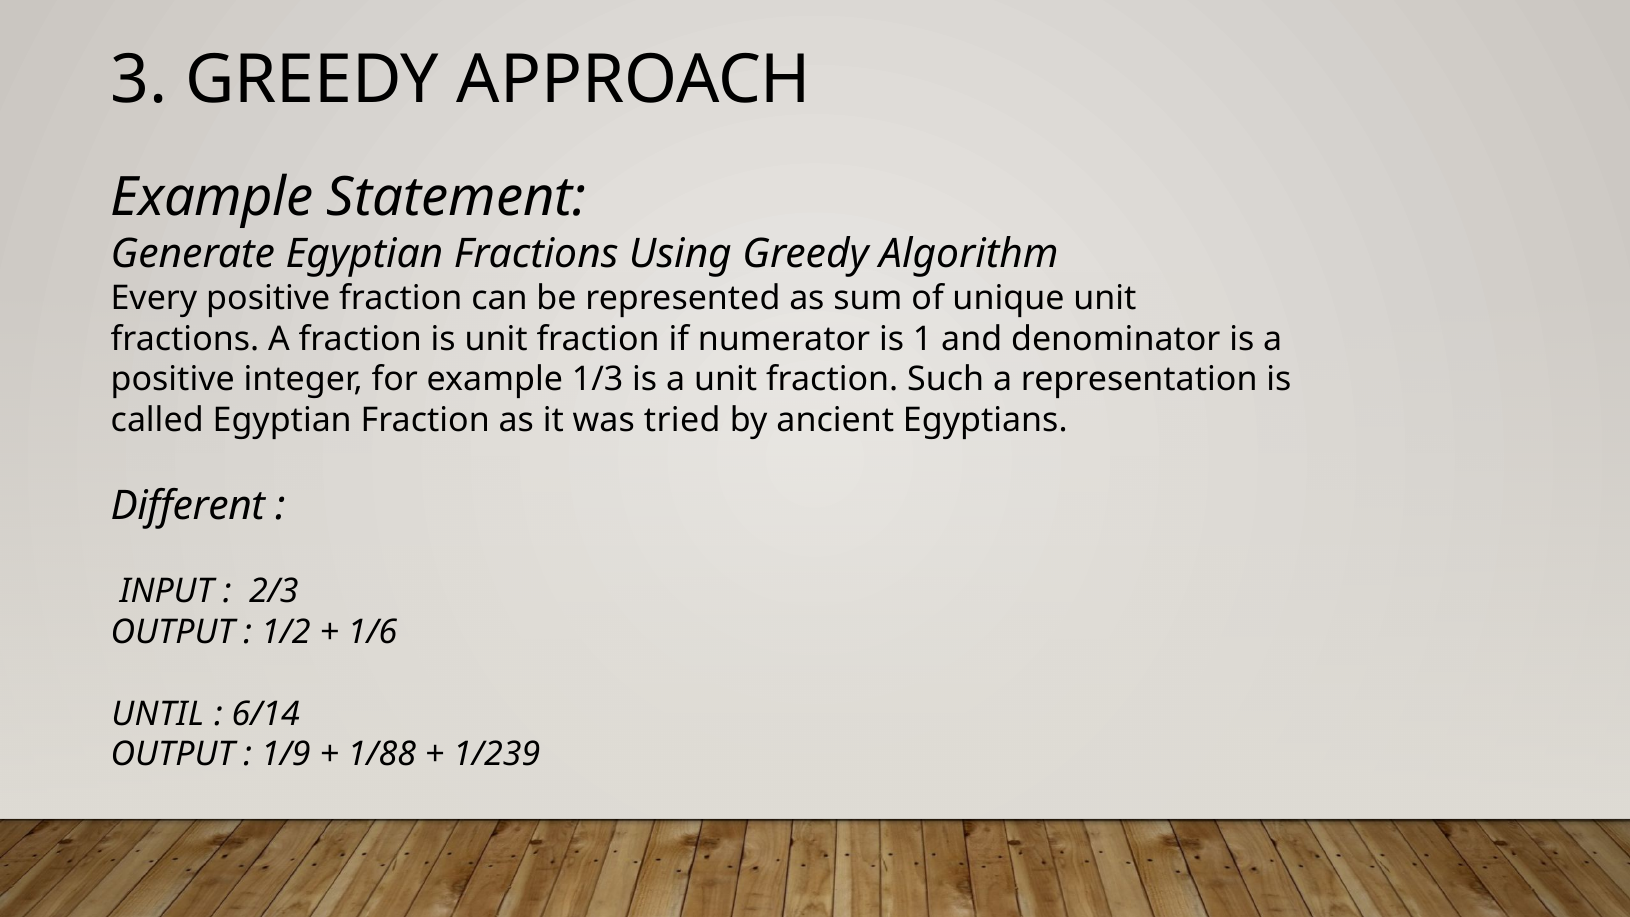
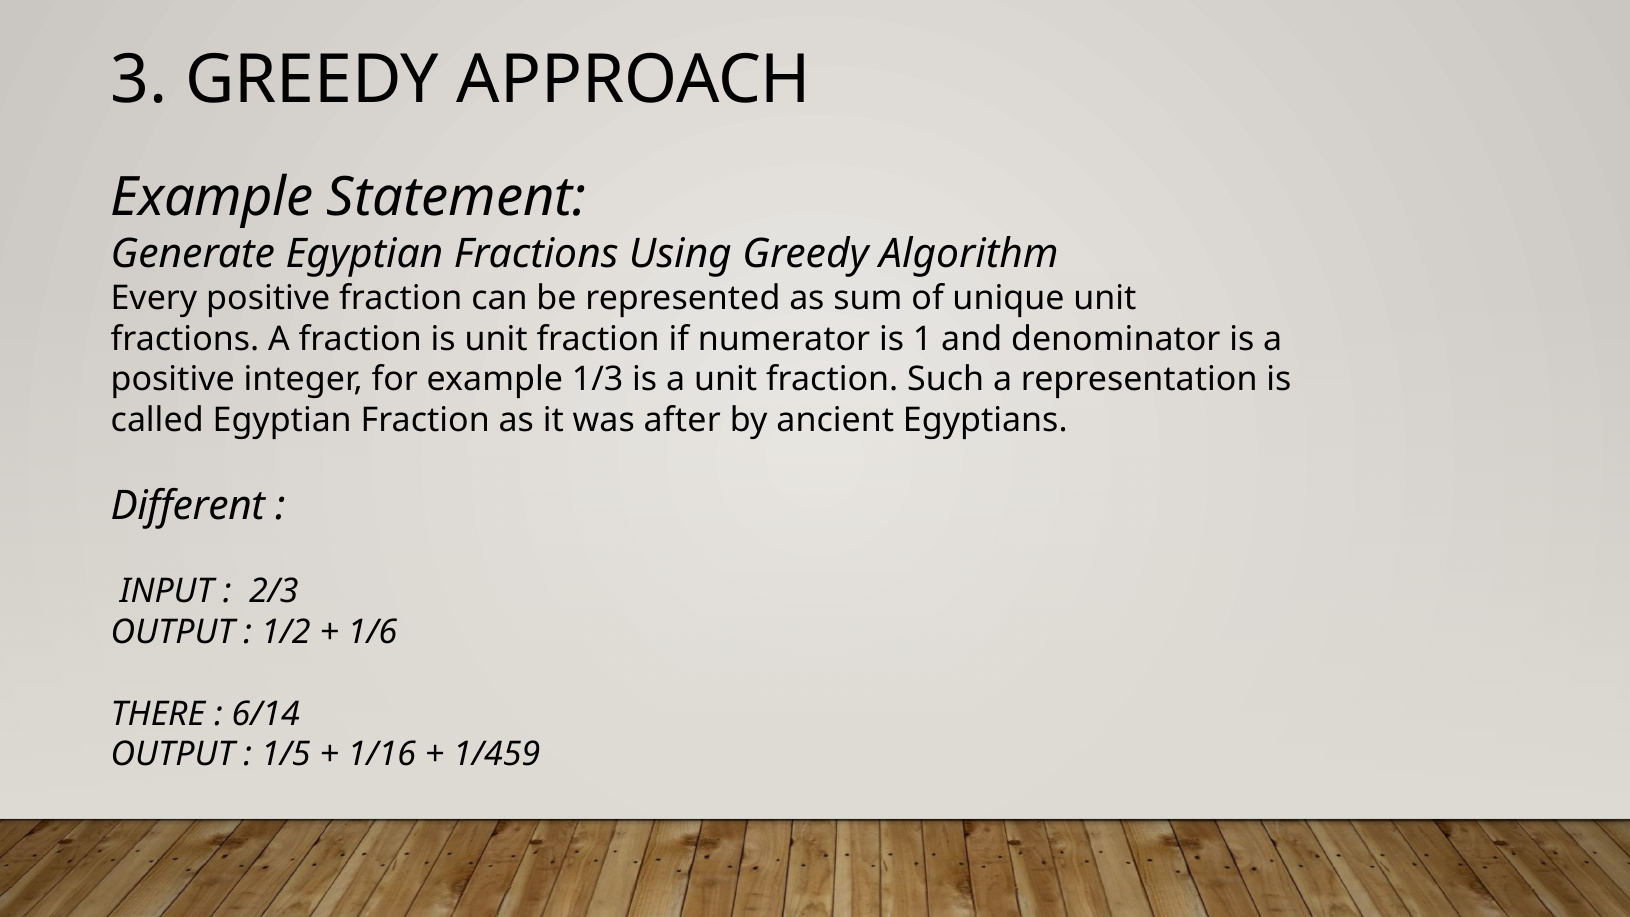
tried: tried -> after
UNTIL: UNTIL -> THERE
1/9: 1/9 -> 1/5
1/88: 1/88 -> 1/16
1/239: 1/239 -> 1/459
